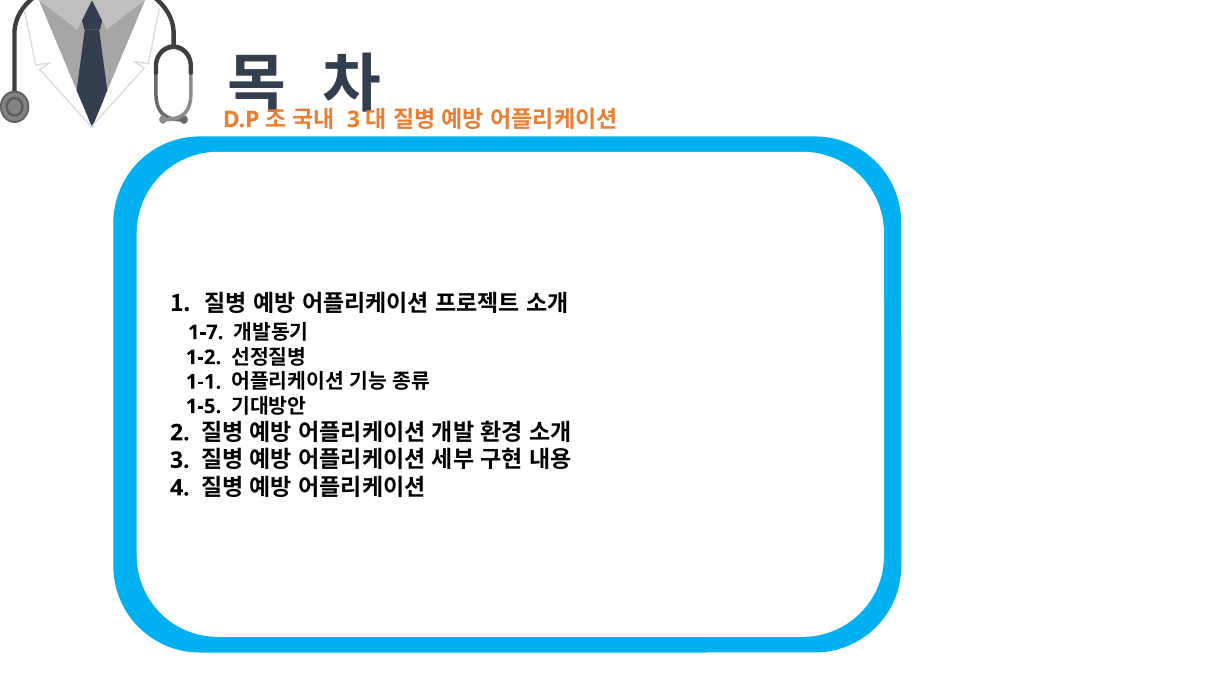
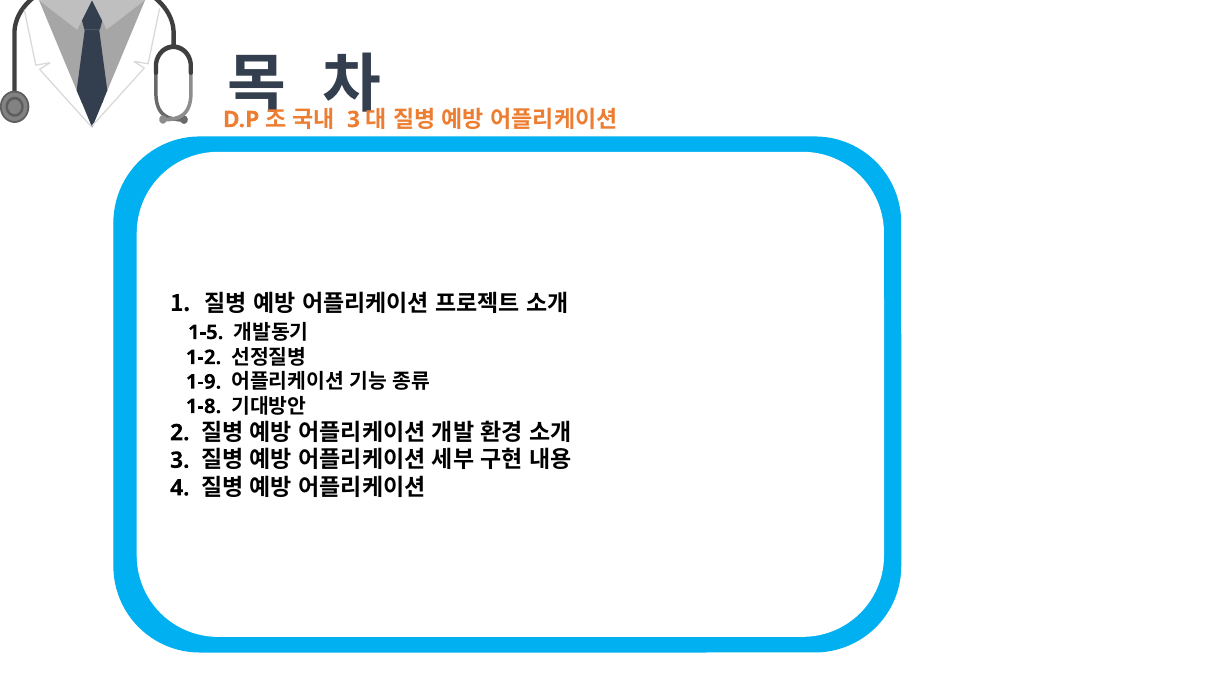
1-7: 1-7 -> 1-5
1-1: 1-1 -> 1-9
1-5: 1-5 -> 1-8
